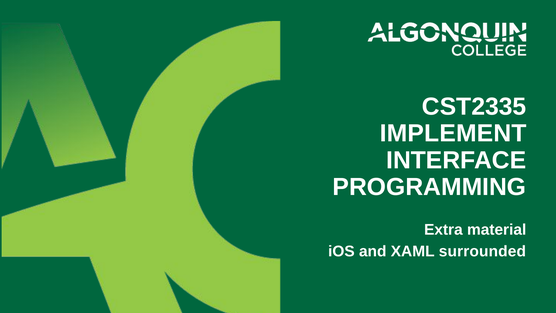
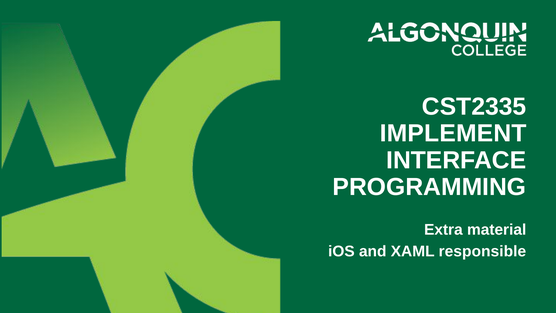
surrounded: surrounded -> responsible
